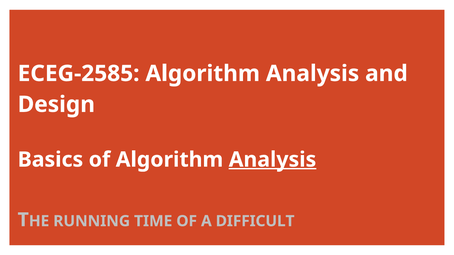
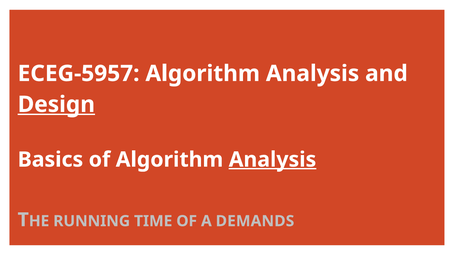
ECEG-2585: ECEG-2585 -> ECEG-5957
Design underline: none -> present
DIFFICULT: DIFFICULT -> DEMANDS
